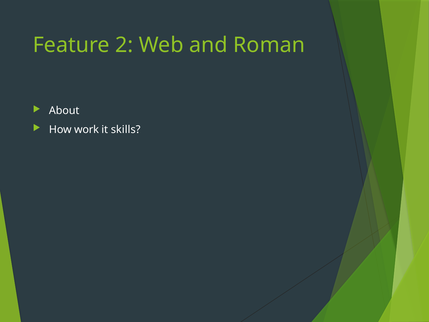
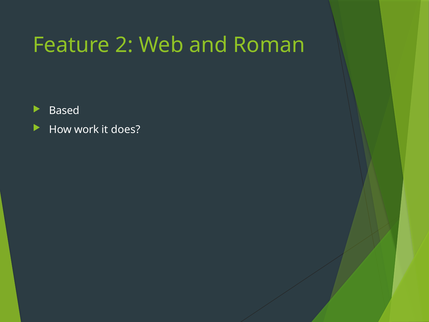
About: About -> Based
skills: skills -> does
